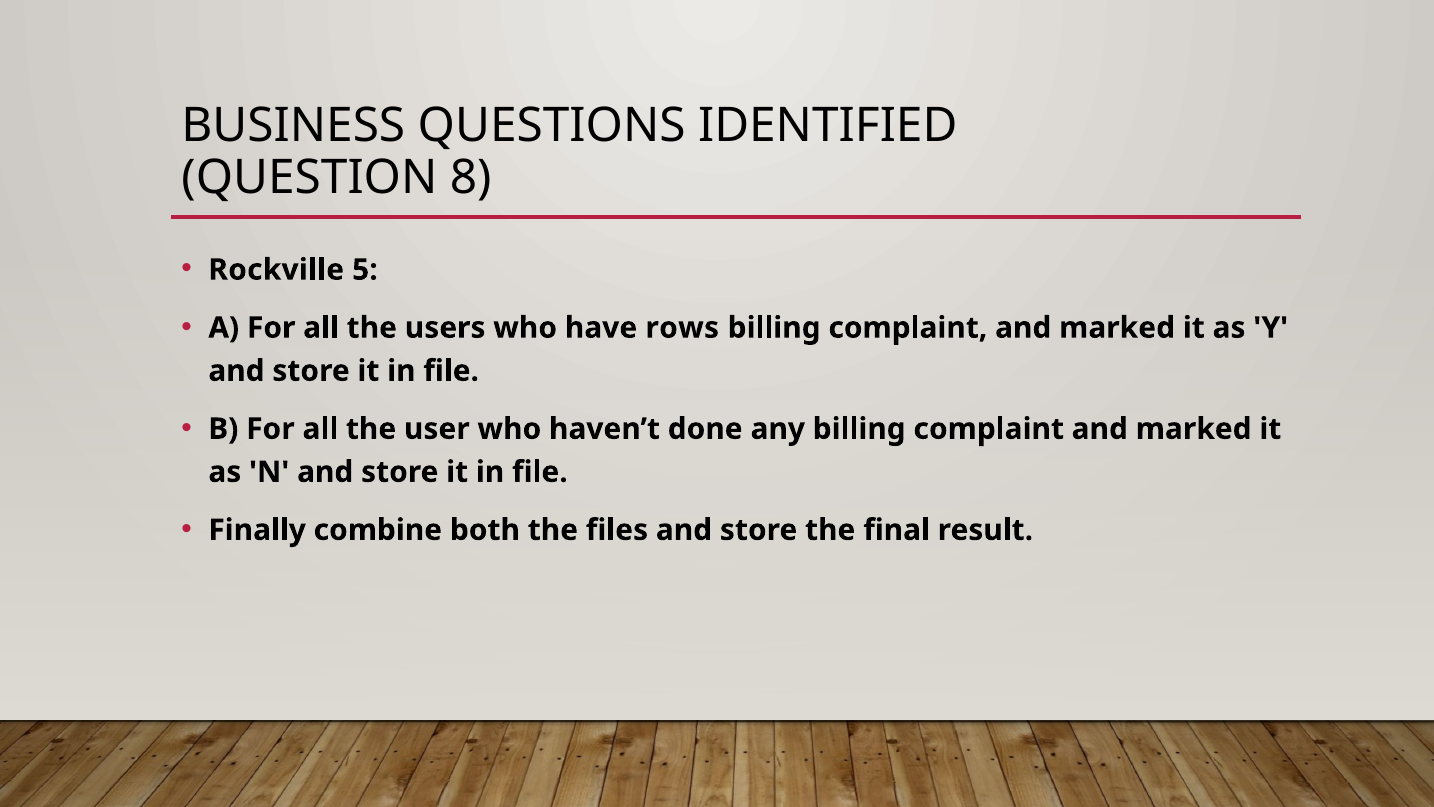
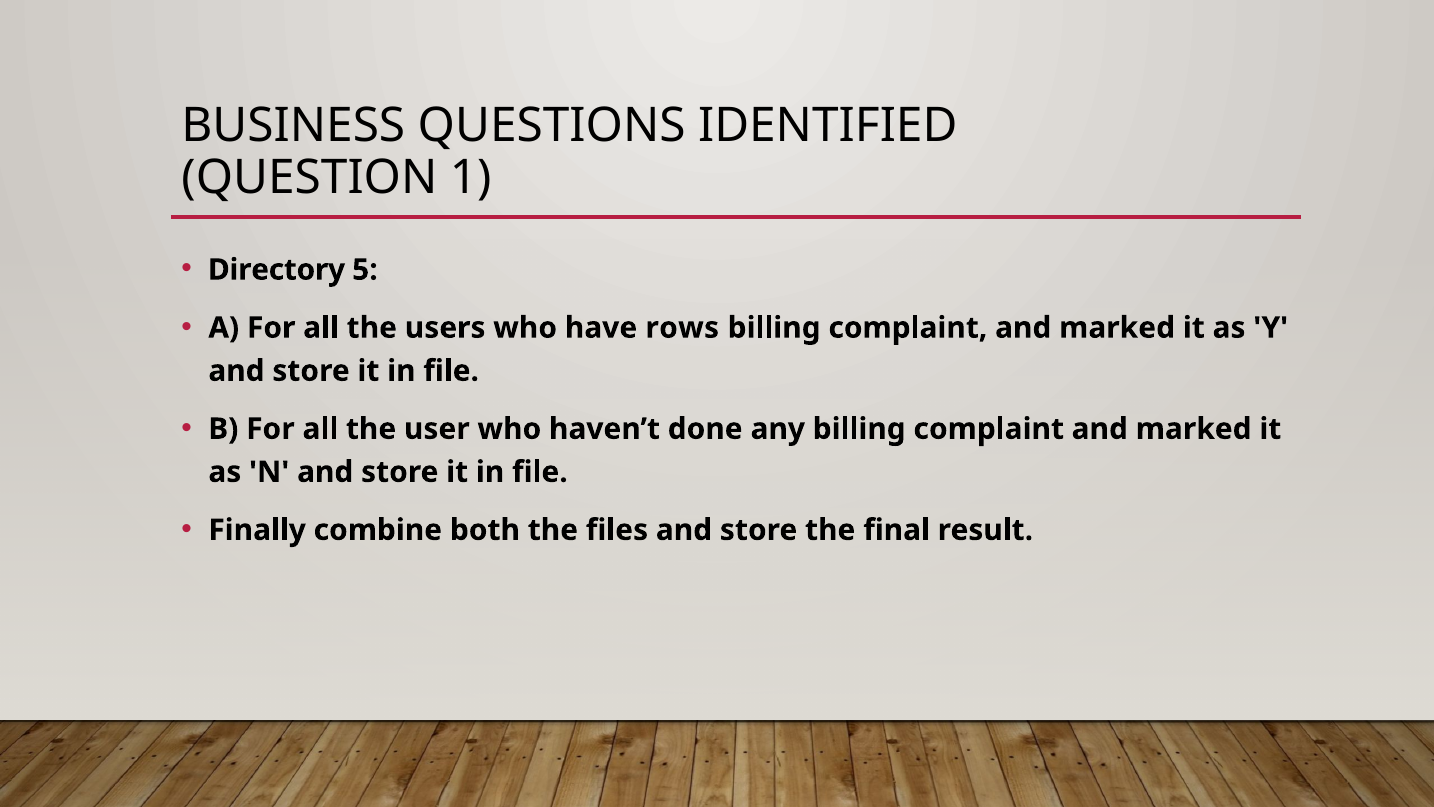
8: 8 -> 1
Rockville: Rockville -> Directory
